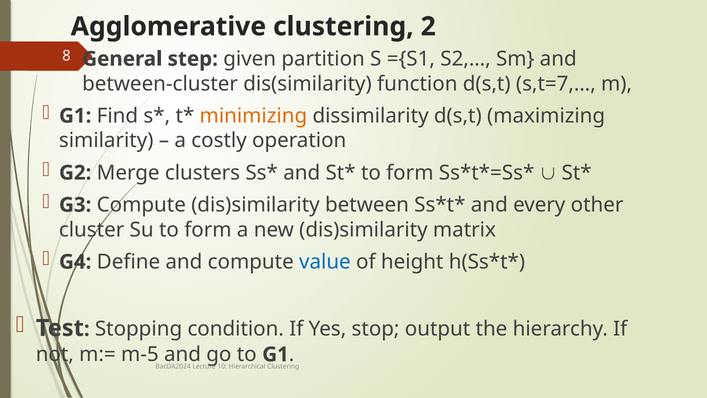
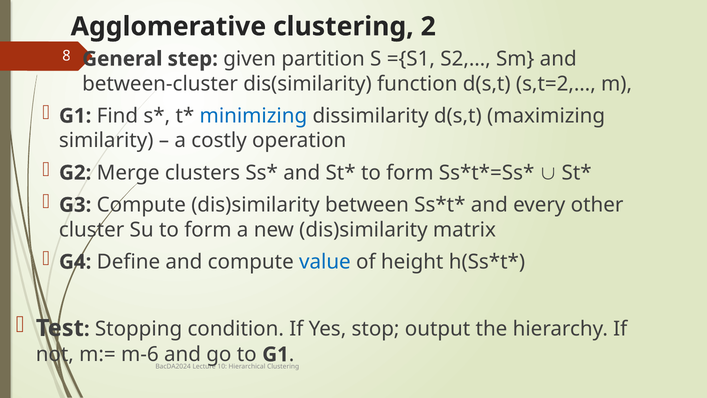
s,t=7,…: s,t=7,… -> s,t=2,…
minimizing colour: orange -> blue
m-5: m-5 -> m-6
